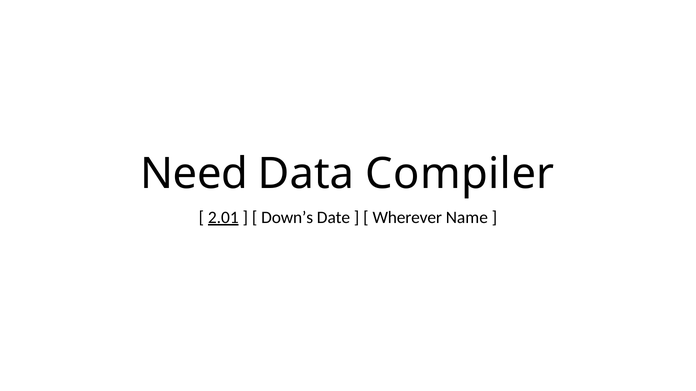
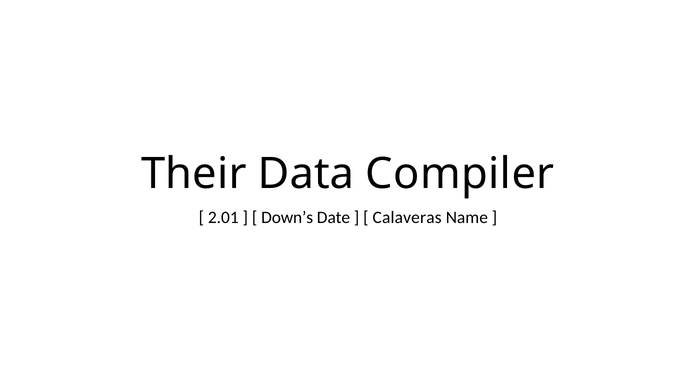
Need: Need -> Their
2.01 underline: present -> none
Wherever: Wherever -> Calaveras
